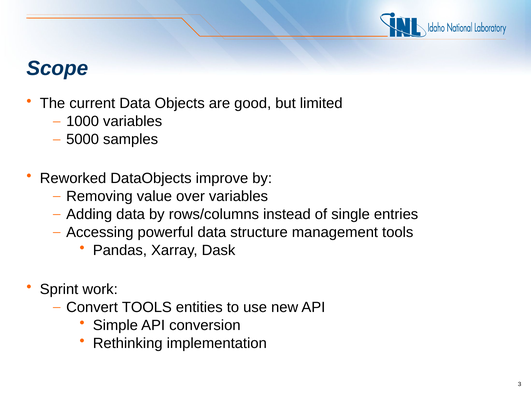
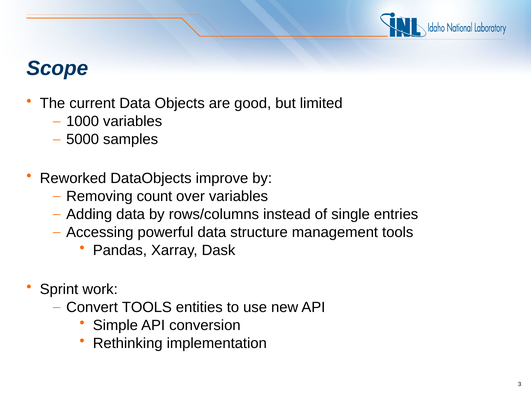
value: value -> count
